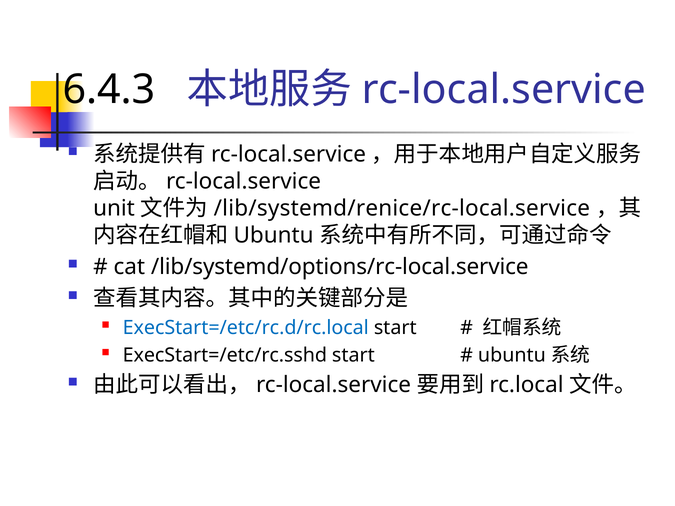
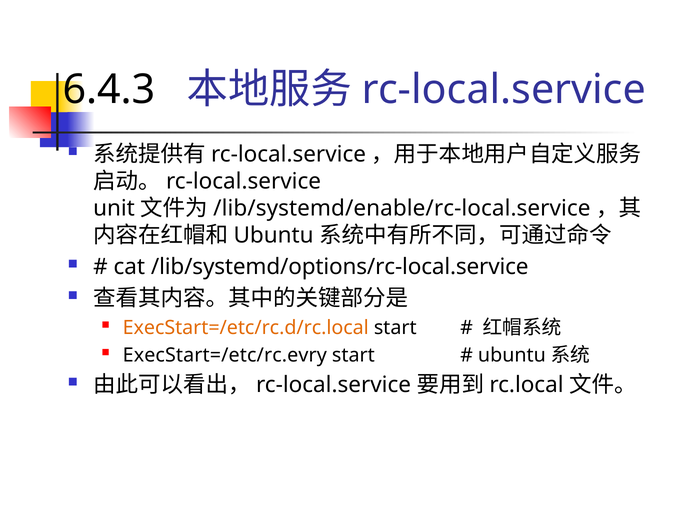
/lib/systemd/renice/rc-local.service: /lib/systemd/renice/rc-local.service -> /lib/systemd/enable/rc-local.service
ExecStart=/etc/rc.d/rc.local colour: blue -> orange
ExecStart=/etc/rc.sshd: ExecStart=/etc/rc.sshd -> ExecStart=/etc/rc.evry
